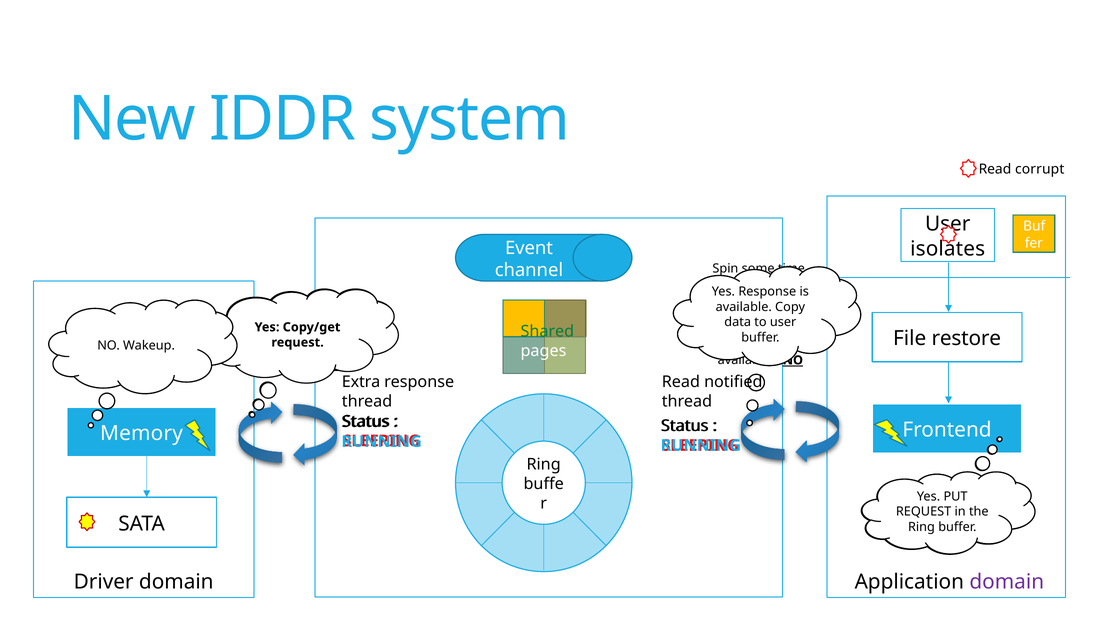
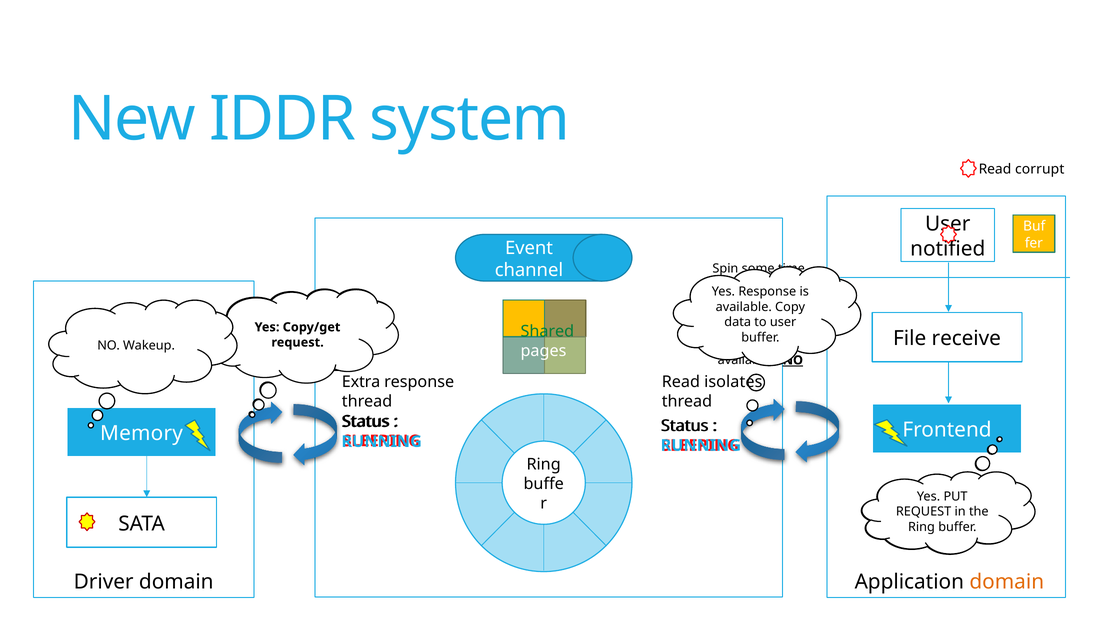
isolates: isolates -> notified
restore: restore -> receive
notified: notified -> isolates
domain at (1007, 582) colour: purple -> orange
